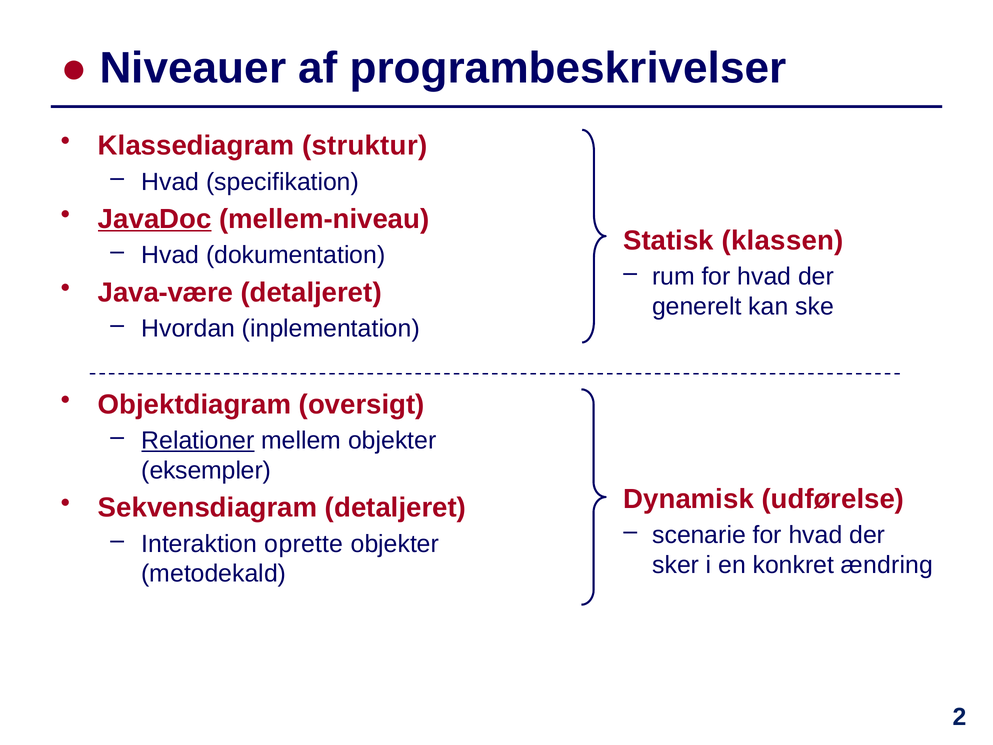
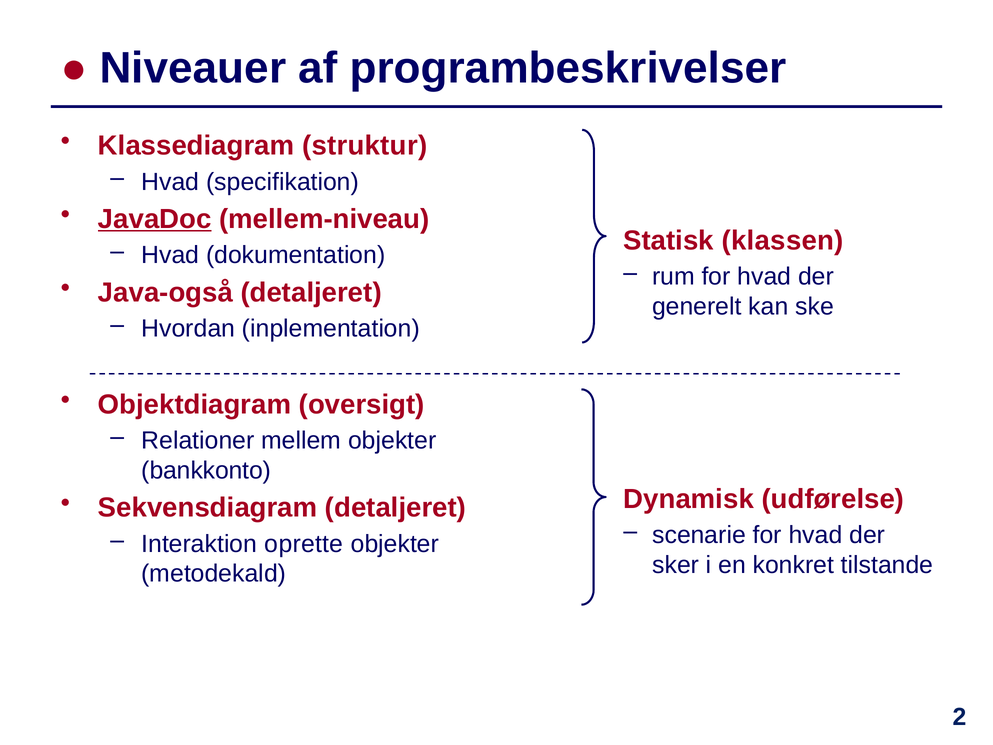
Java-være: Java-være -> Java-også
Relationer underline: present -> none
eksempler: eksempler -> bankkonto
ændring: ændring -> tilstande
